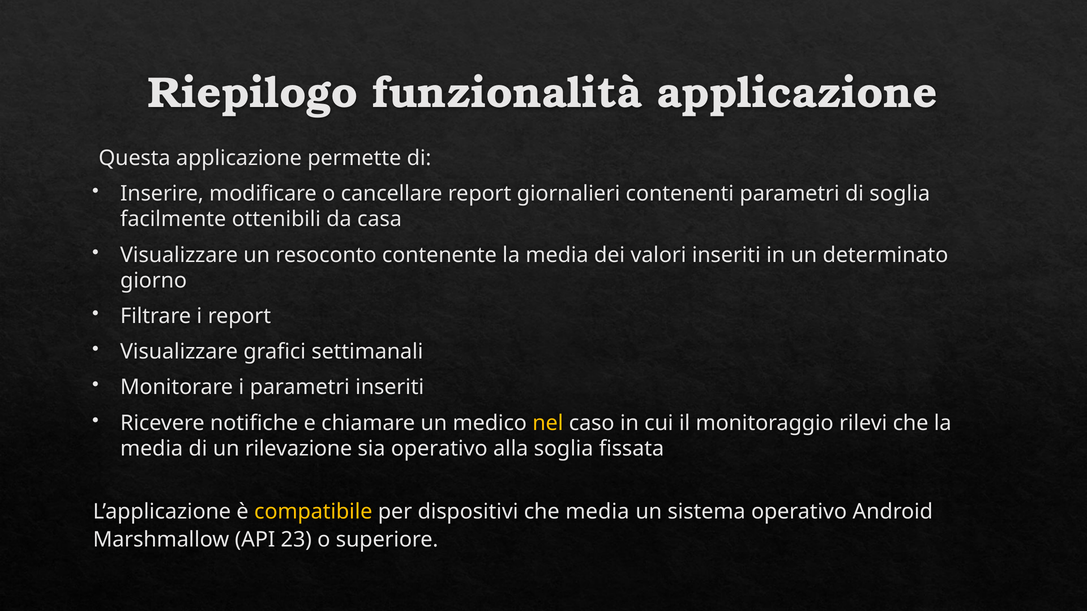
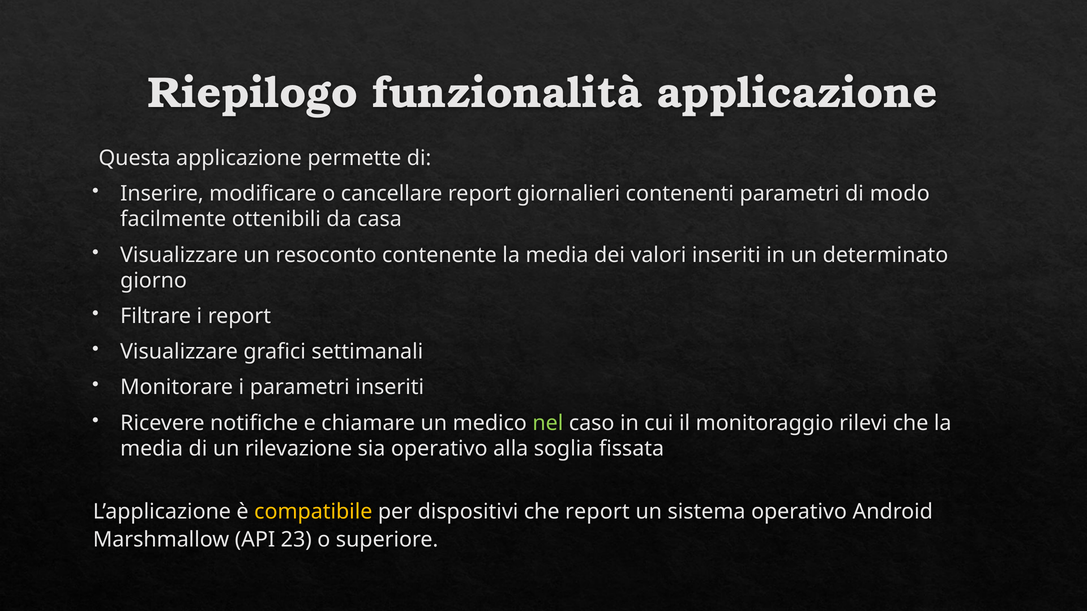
di soglia: soglia -> modo
nel colour: yellow -> light green
che media: media -> report
